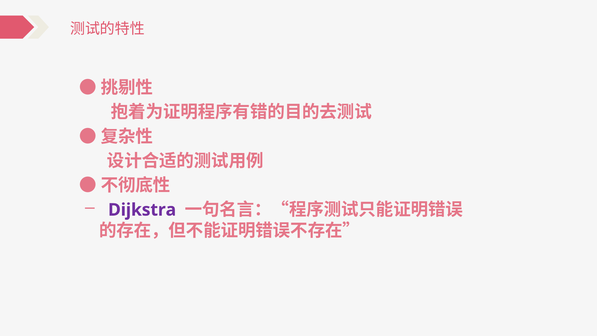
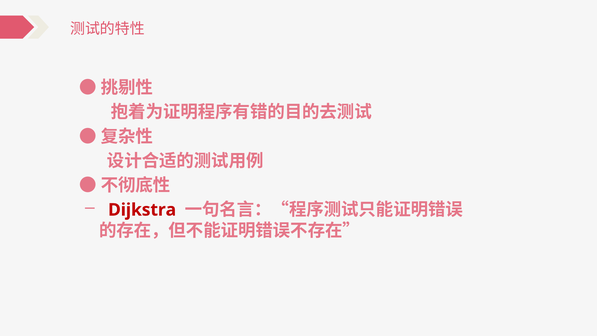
Dijkstra colour: purple -> red
